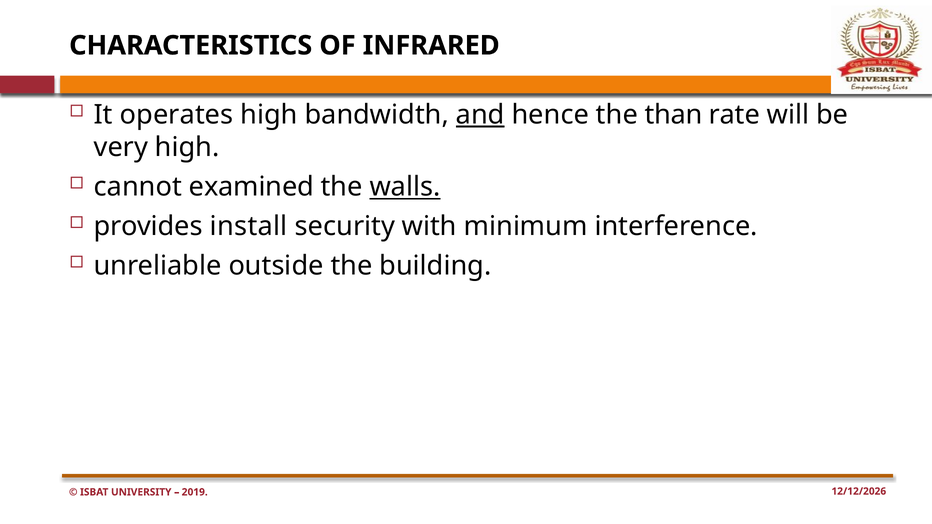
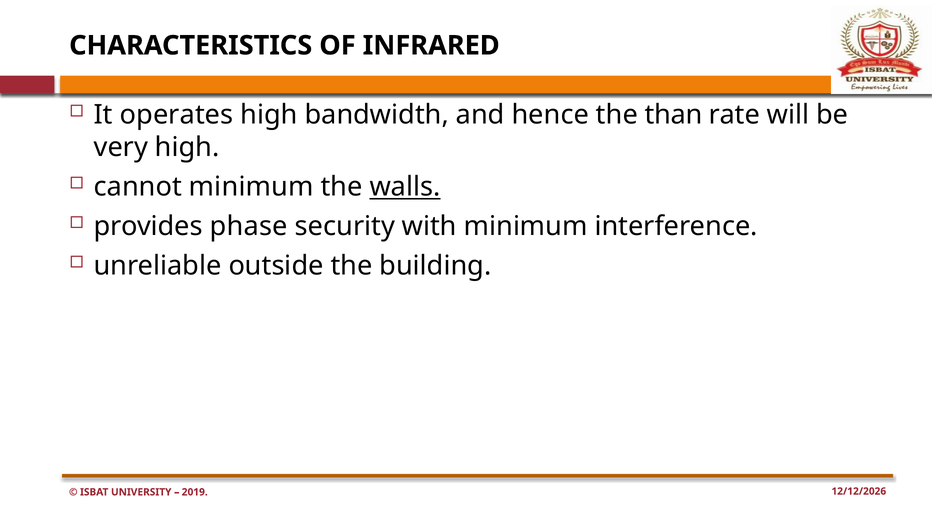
and underline: present -> none
cannot examined: examined -> minimum
install: install -> phase
